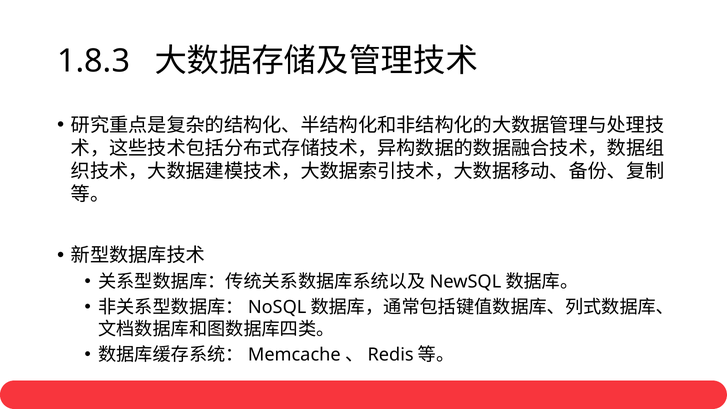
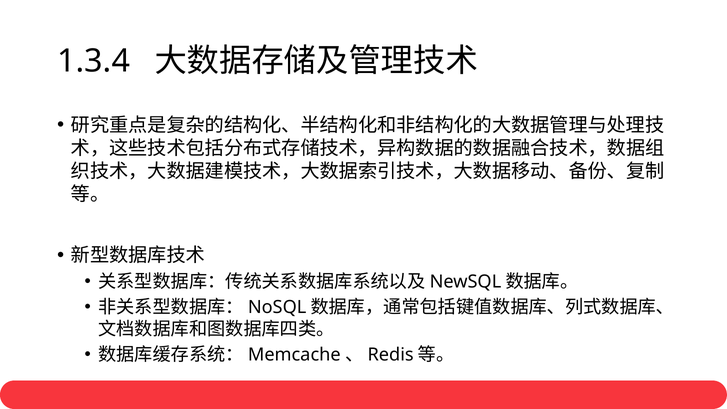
1.8.3: 1.8.3 -> 1.3.4
